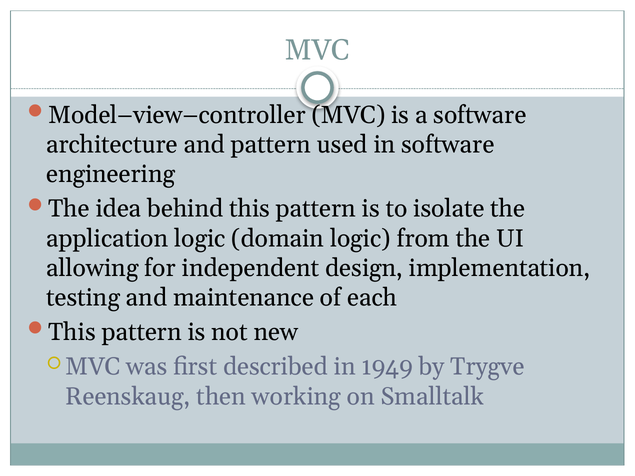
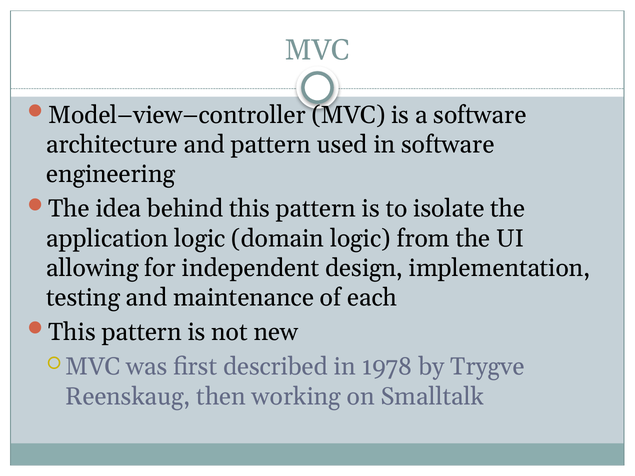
1949: 1949 -> 1978
